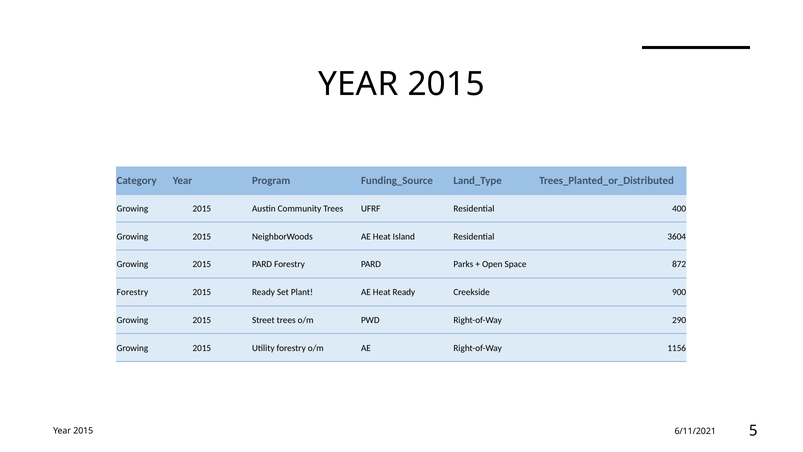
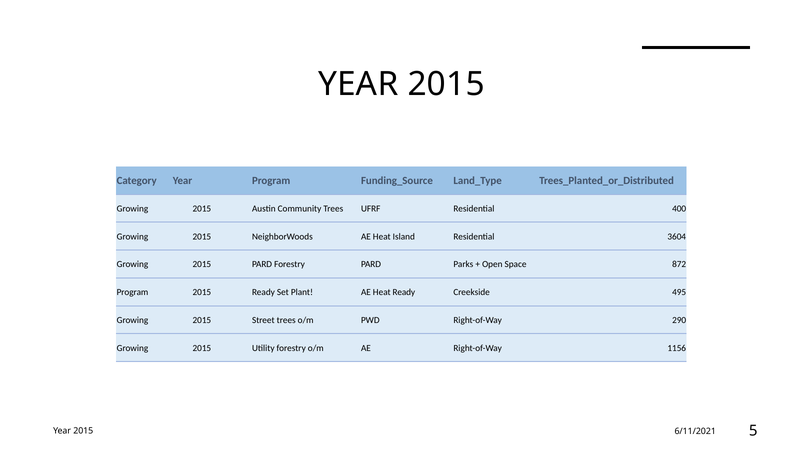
Forestry at (132, 292): Forestry -> Program
900: 900 -> 495
